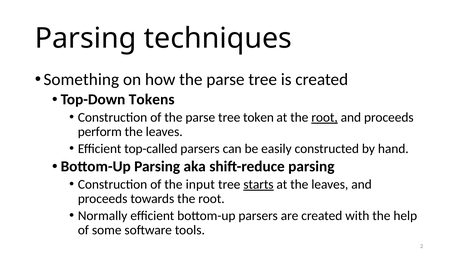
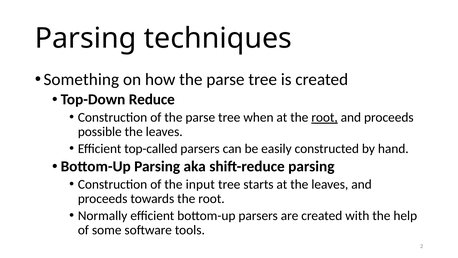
Tokens: Tokens -> Reduce
token: token -> when
perform: perform -> possible
starts underline: present -> none
